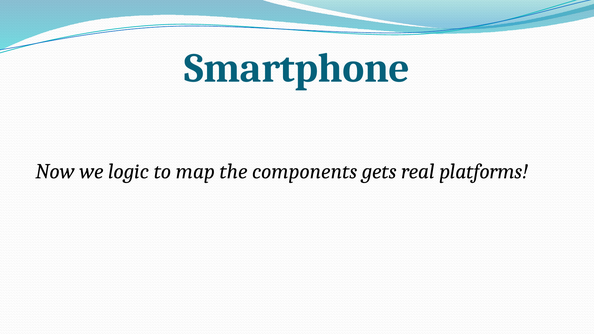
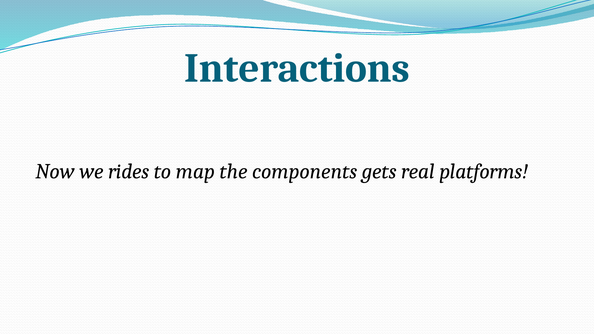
Smartphone: Smartphone -> Interactions
logic: logic -> rides
